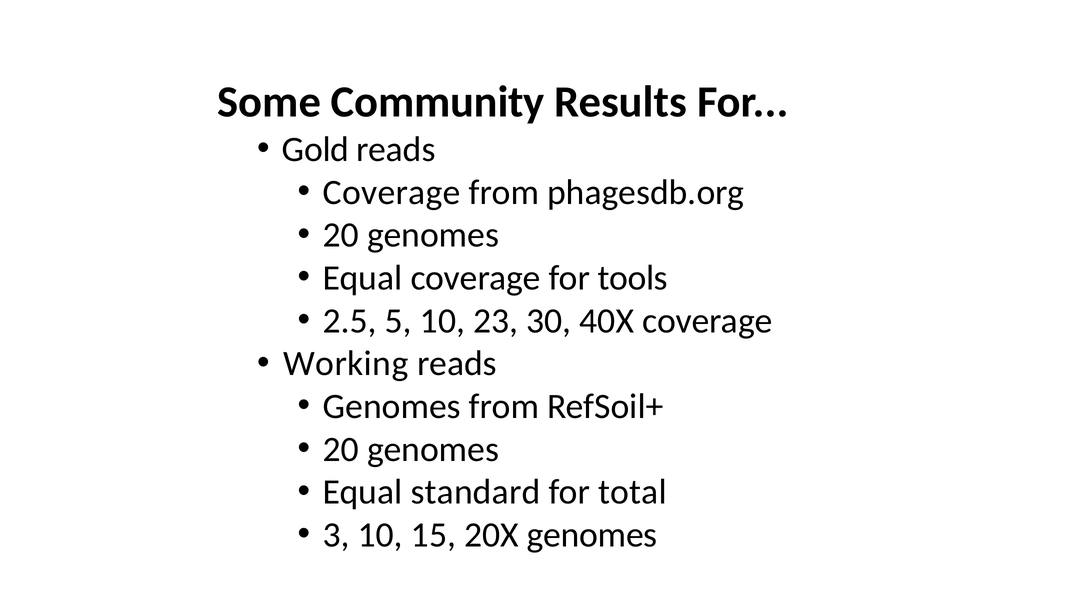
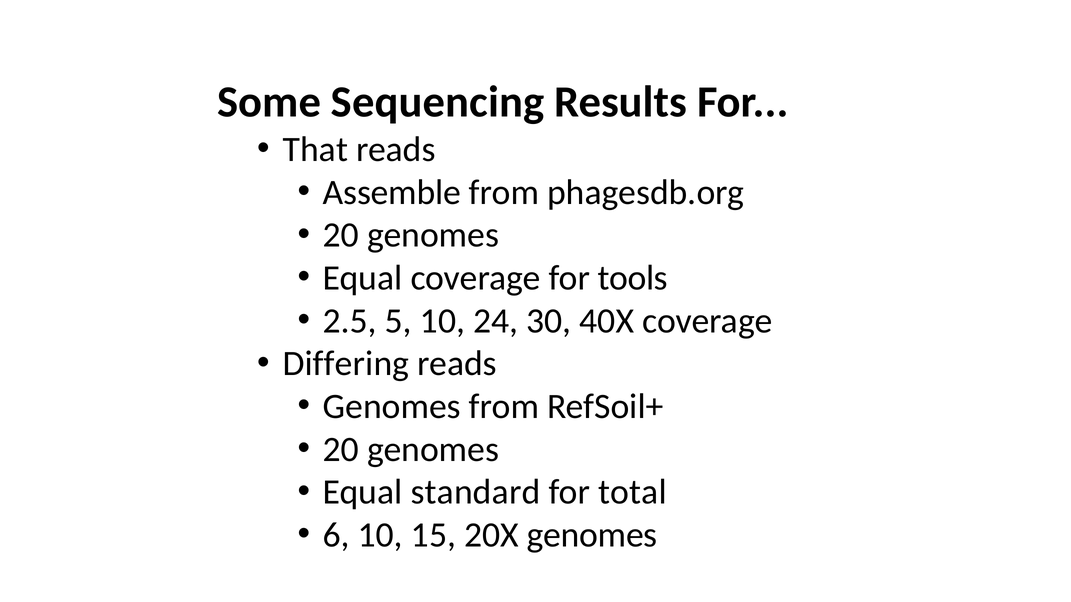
Community: Community -> Sequencing
Gold: Gold -> That
Coverage at (392, 193): Coverage -> Assemble
23: 23 -> 24
Working: Working -> Differing
3: 3 -> 6
